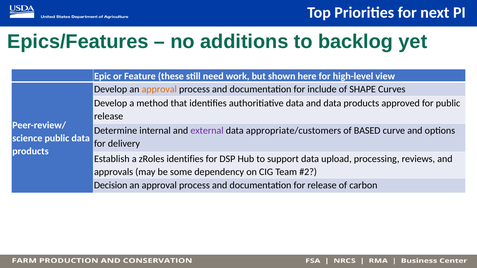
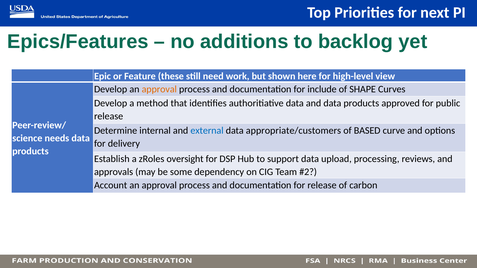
external colour: purple -> blue
public at (57, 138): public -> needs
zRoles identifies: identifies -> oversight
Decision: Decision -> Account
